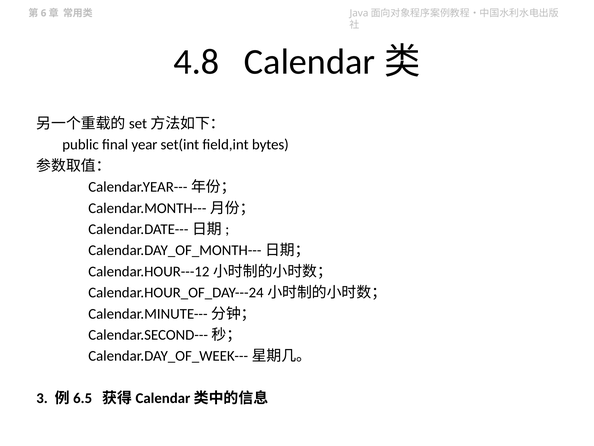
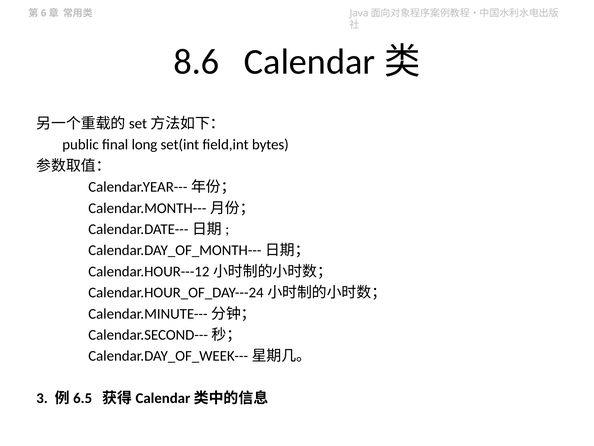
4.8: 4.8 -> 8.6
year: year -> long
